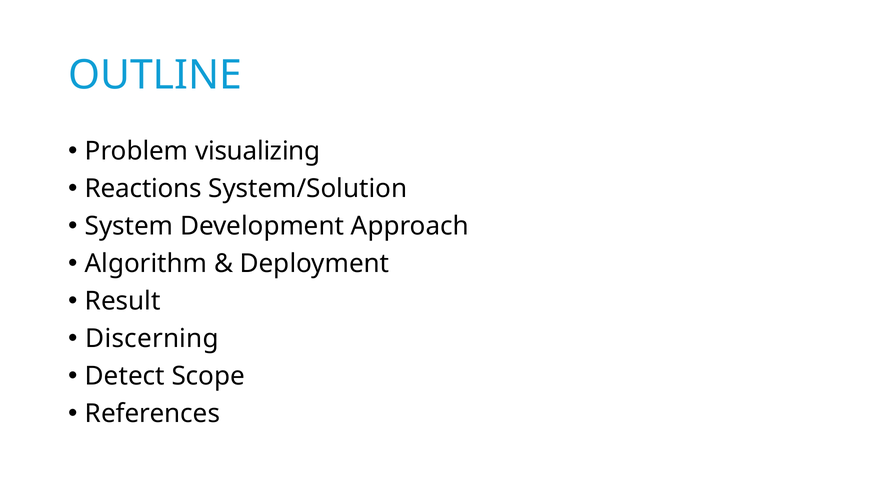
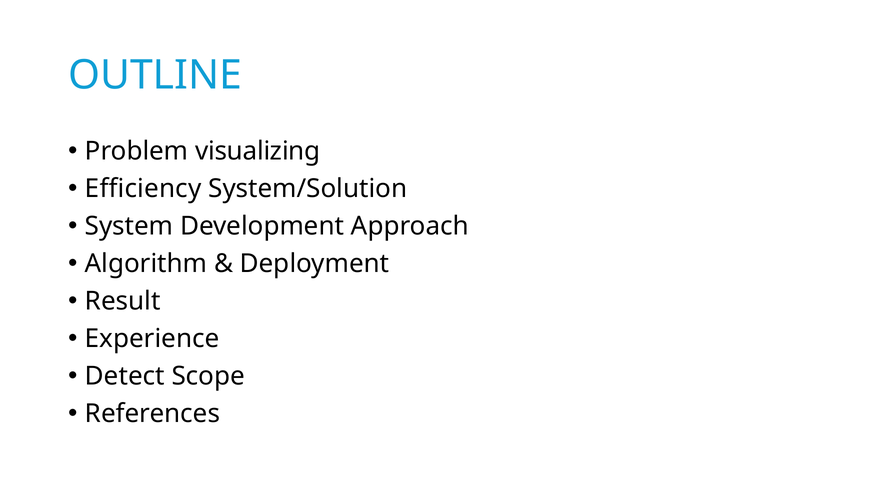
Reactions: Reactions -> Efficiency
Discerning: Discerning -> Experience
